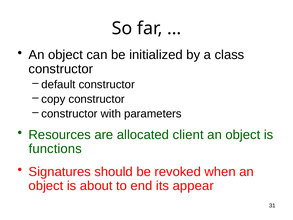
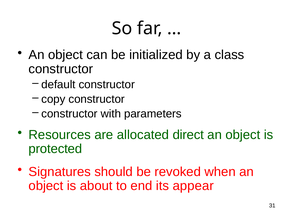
client: client -> direct
functions: functions -> protected
